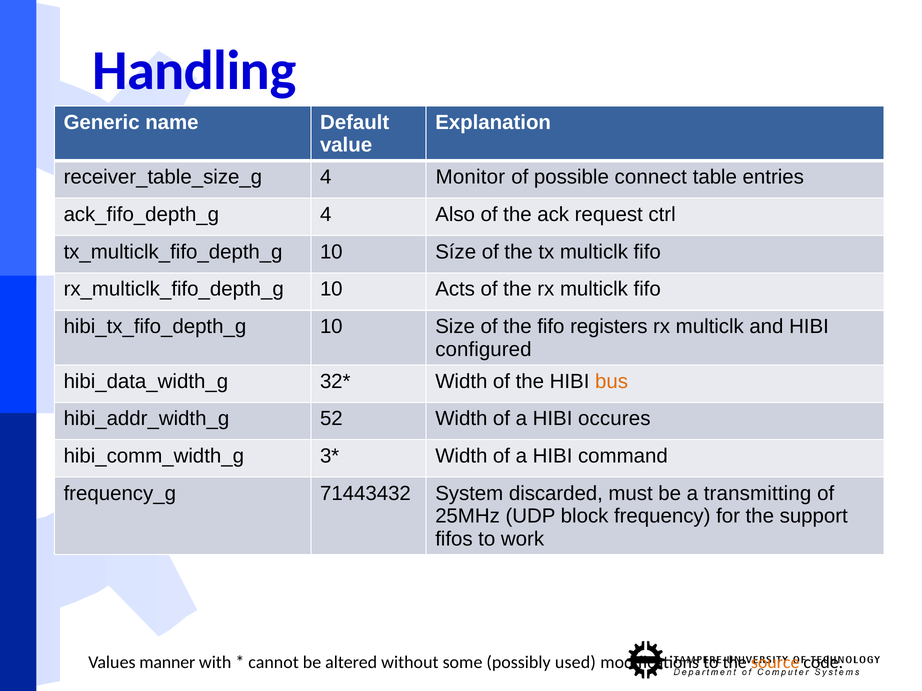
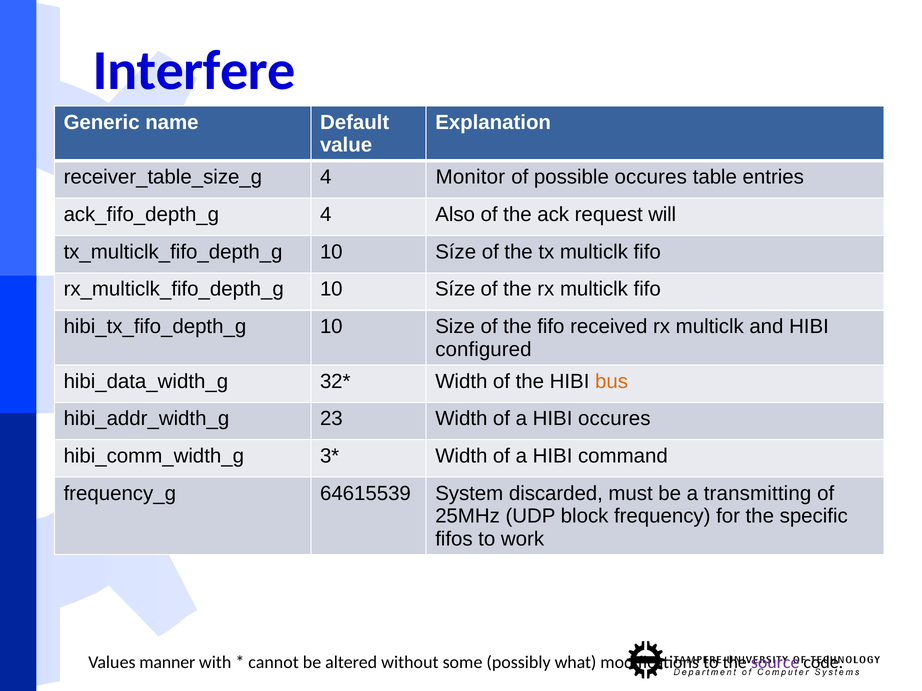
Handling: Handling -> Interfere
possible connect: connect -> occures
ctrl: ctrl -> will
Acts at (455, 289): Acts -> Síze
registers: registers -> received
52: 52 -> 23
71443432: 71443432 -> 64615539
support: support -> specific
used: used -> what
source colour: orange -> purple
